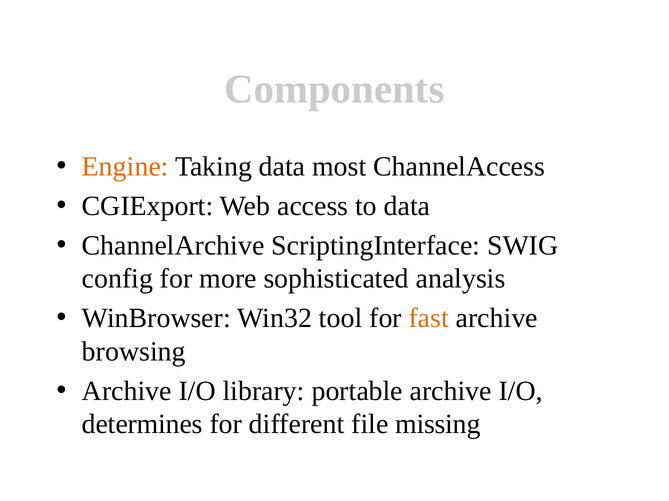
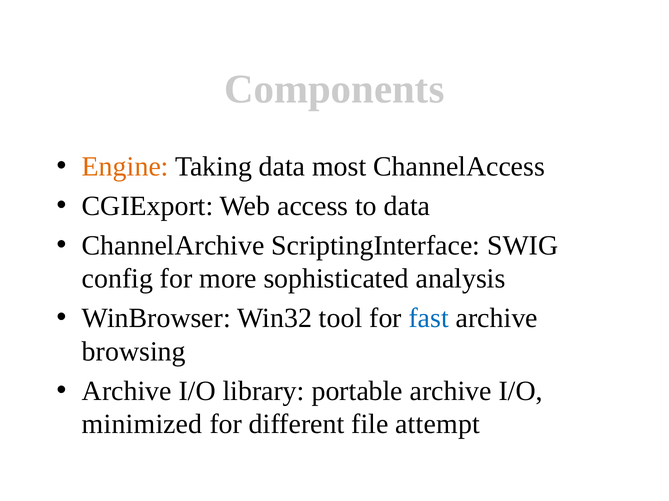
fast colour: orange -> blue
determines: determines -> minimized
missing: missing -> attempt
